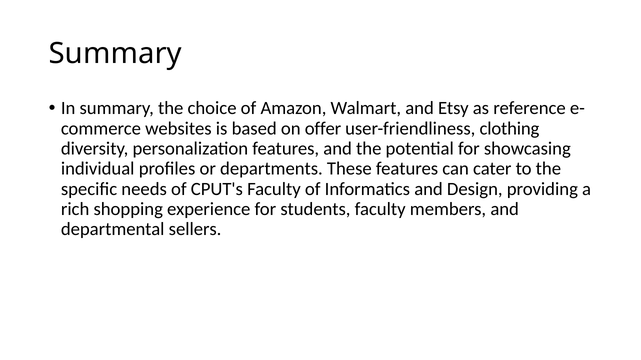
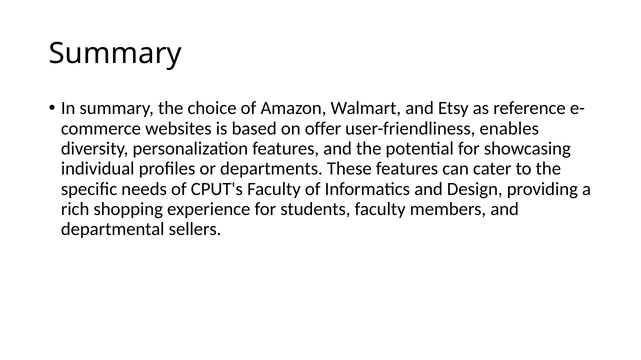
clothing: clothing -> enables
